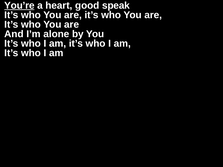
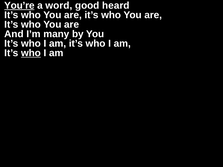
heart: heart -> word
speak: speak -> heard
alone: alone -> many
who at (31, 53) underline: none -> present
